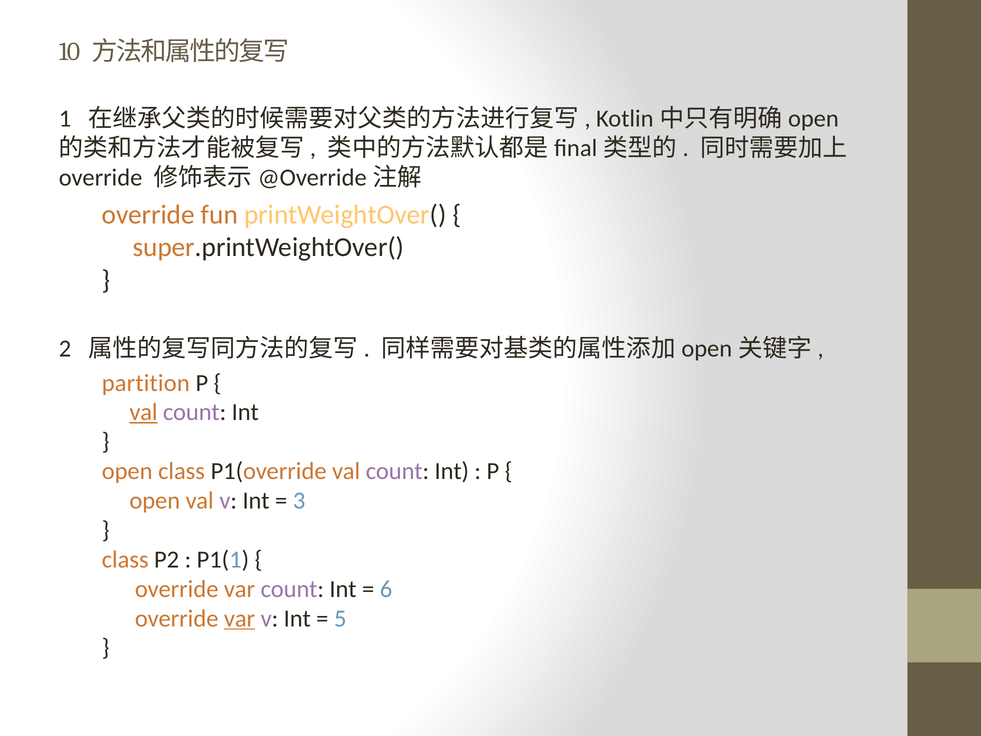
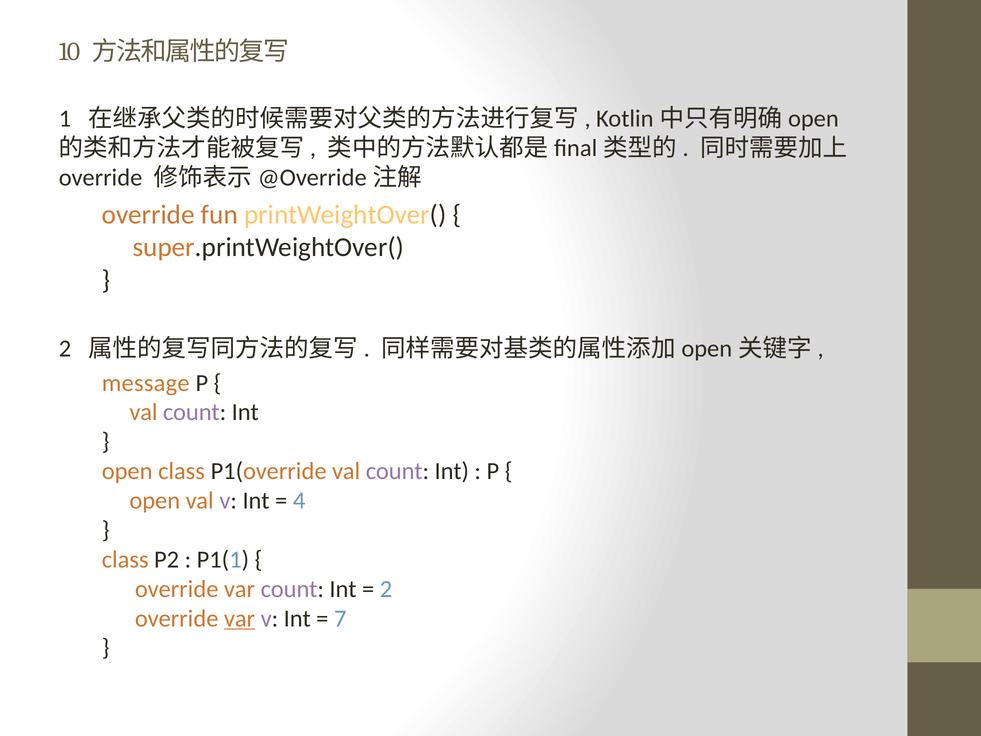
partition: partition -> message
val at (143, 412) underline: present -> none
3: 3 -> 4
6 at (386, 589): 6 -> 2
5: 5 -> 7
